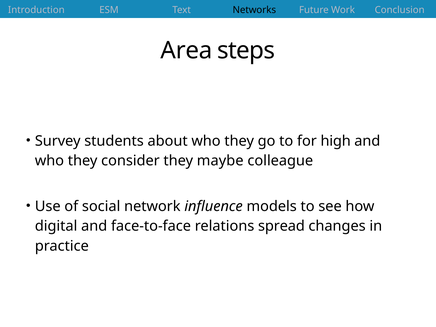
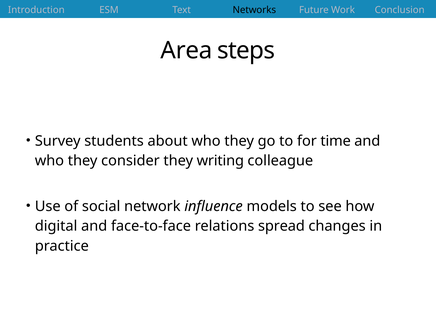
high: high -> time
maybe: maybe -> writing
